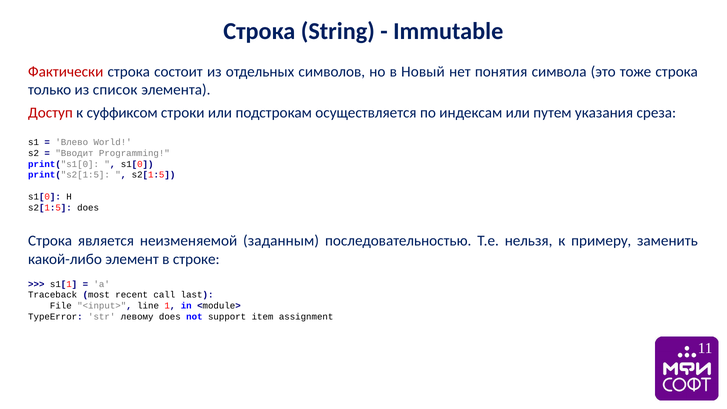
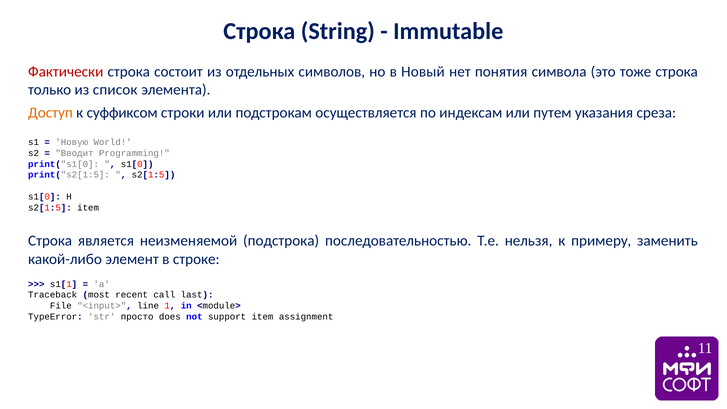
Доступ colour: red -> orange
Влево: Влево -> Новую
s2[1:5 does: does -> item
заданным: заданным -> подстрока
левому: левому -> просто
